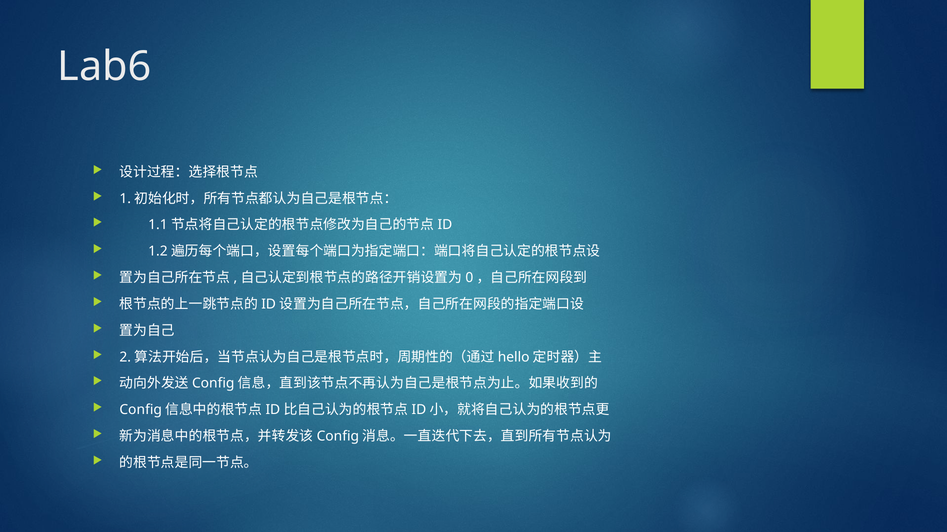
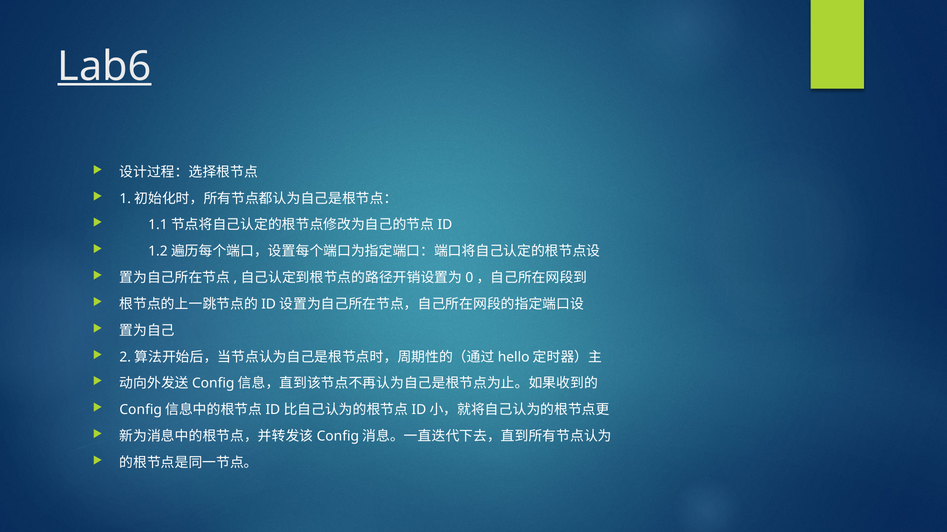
Lab6 underline: none -> present
